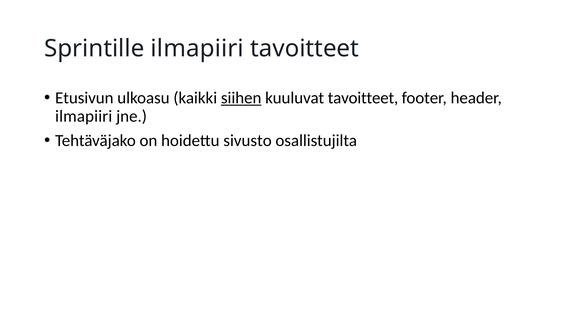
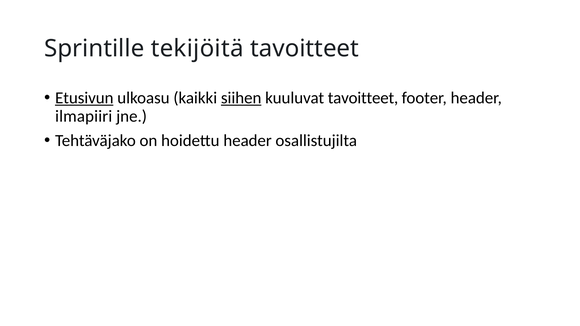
Sprintille ilmapiiri: ilmapiiri -> tekijöitä
Etusivun underline: none -> present
hoidettu sivusto: sivusto -> header
